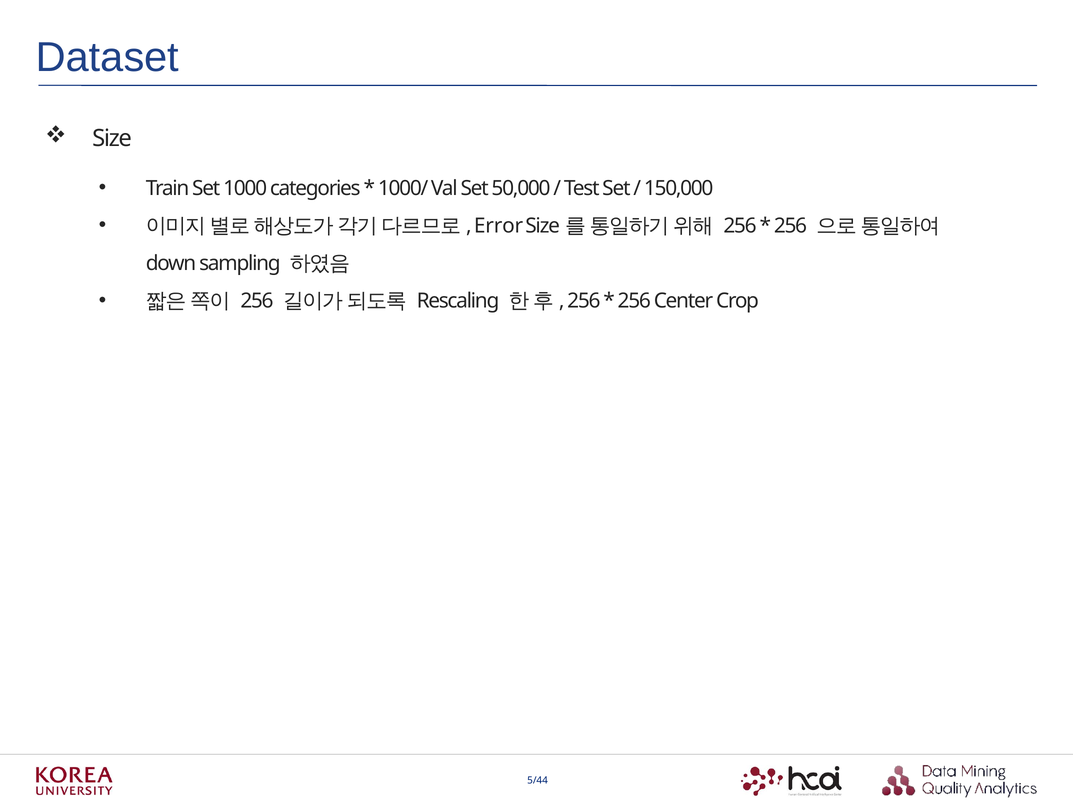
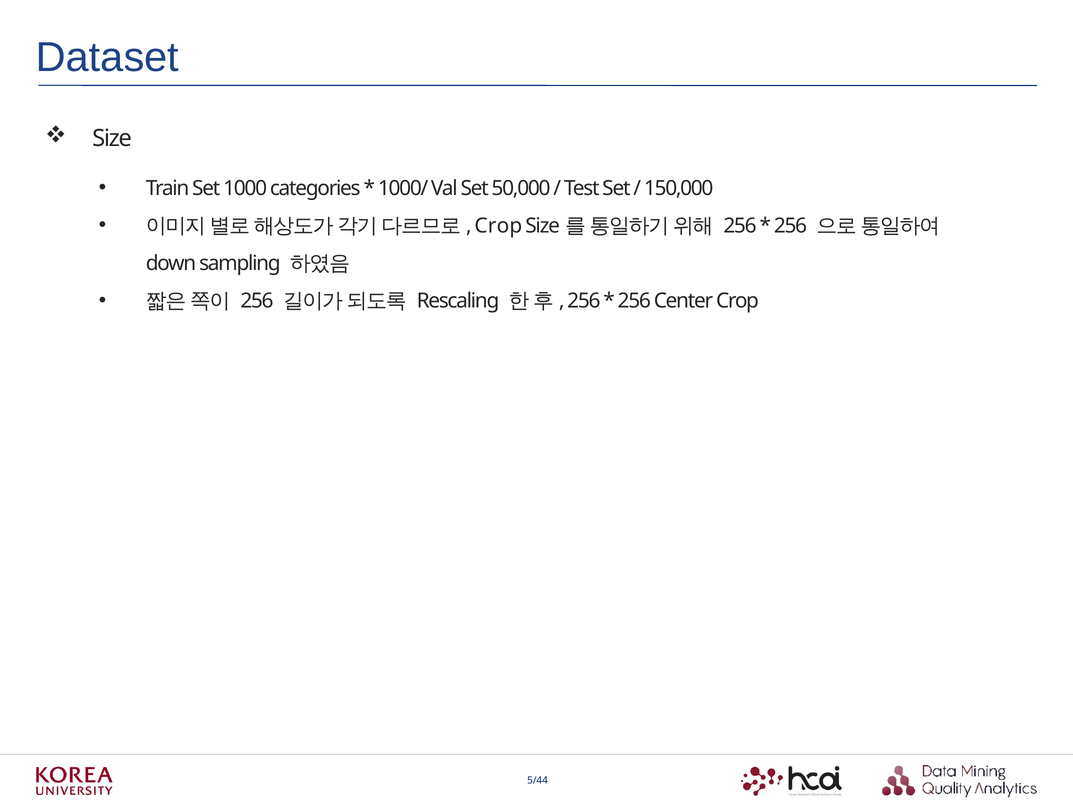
Error at (499, 226): Error -> Crop
